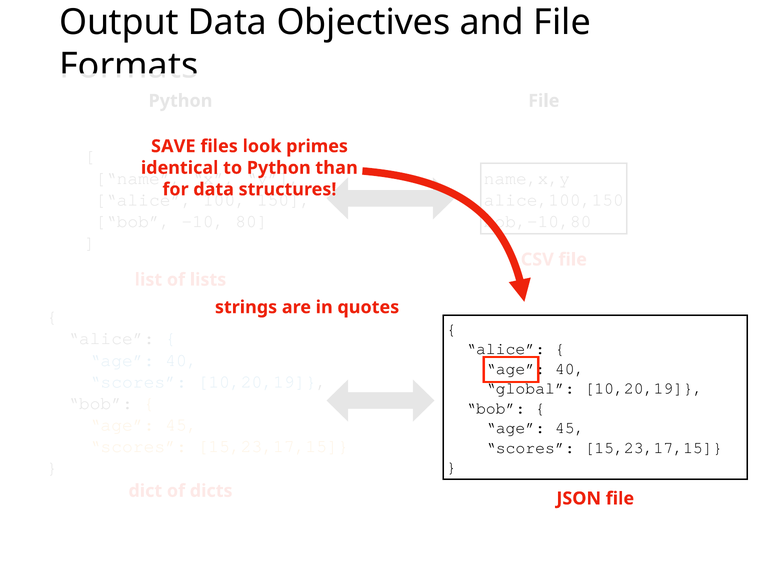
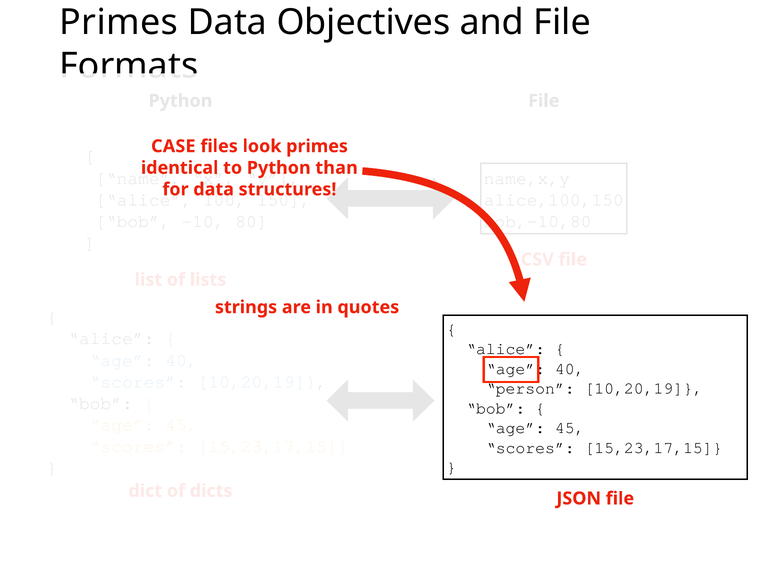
Output at (119, 23): Output -> Primes
SAVE: SAVE -> CASE
global: global -> person
